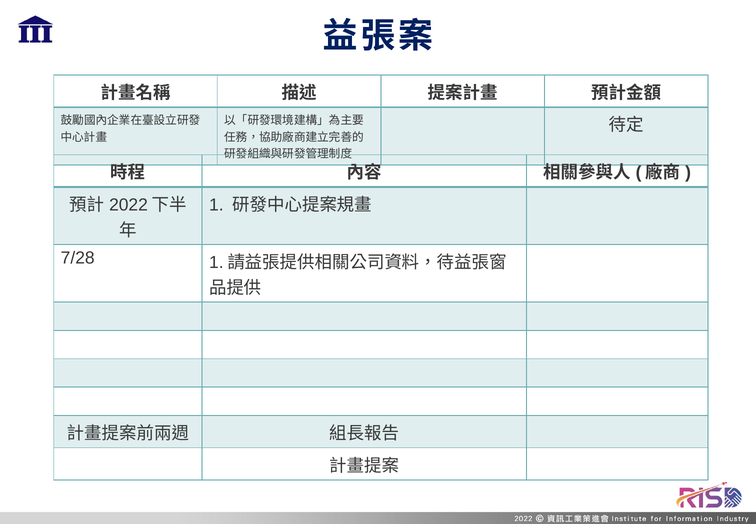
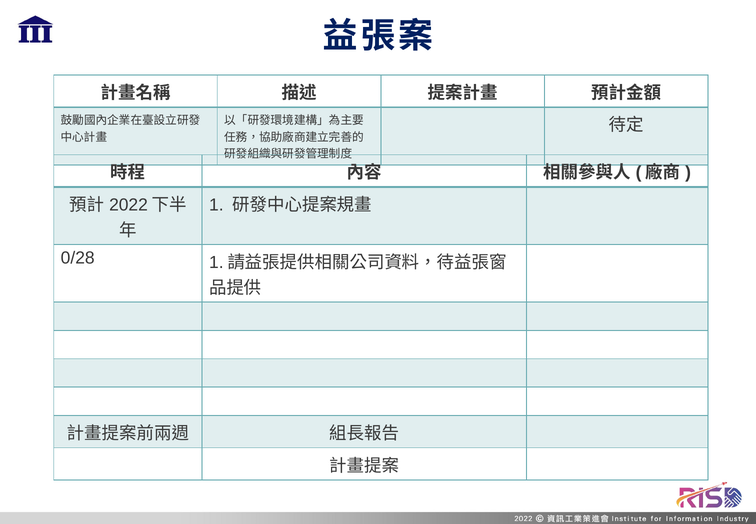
7/28: 7/28 -> 0/28
